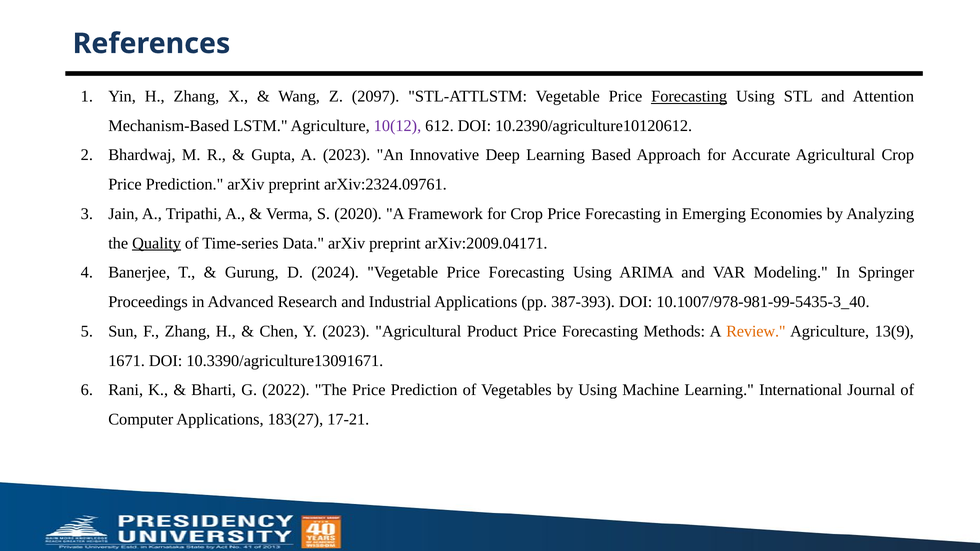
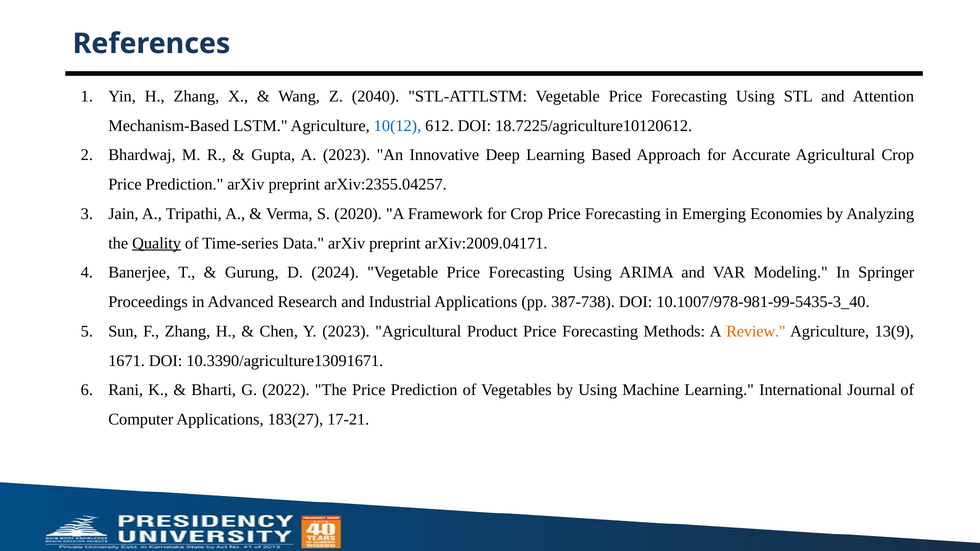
2097: 2097 -> 2040
Forecasting at (689, 96) underline: present -> none
10(12 colour: purple -> blue
10.2390/agriculture10120612: 10.2390/agriculture10120612 -> 18.7225/agriculture10120612
arXiv:2324.09761: arXiv:2324.09761 -> arXiv:2355.04257
387-393: 387-393 -> 387-738
